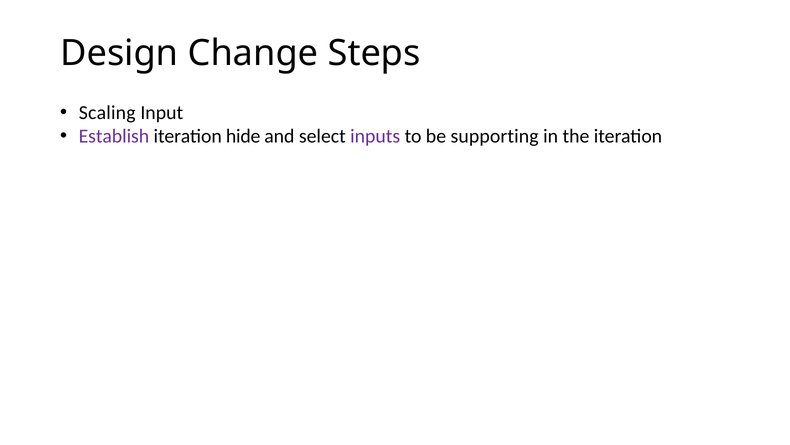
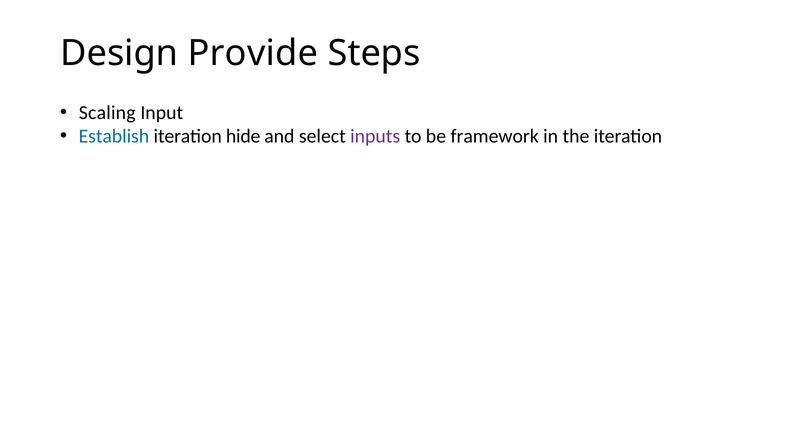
Change: Change -> Provide
Establish colour: purple -> blue
supporting: supporting -> framework
